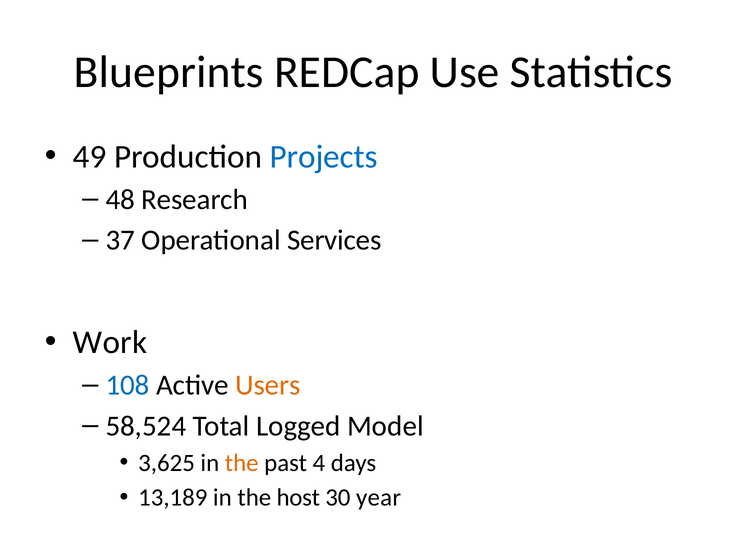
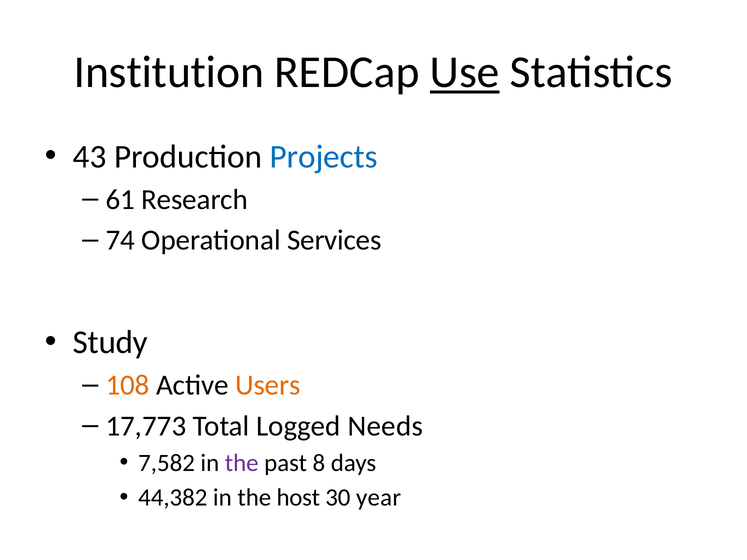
Blueprints: Blueprints -> Institution
Use underline: none -> present
49: 49 -> 43
48: 48 -> 61
37: 37 -> 74
Work: Work -> Study
108 colour: blue -> orange
58,524: 58,524 -> 17,773
Model: Model -> Needs
3,625: 3,625 -> 7,582
the at (242, 463) colour: orange -> purple
4: 4 -> 8
13,189: 13,189 -> 44,382
